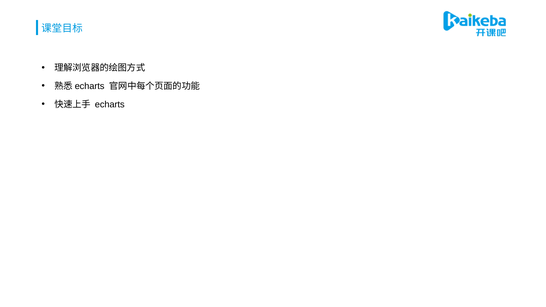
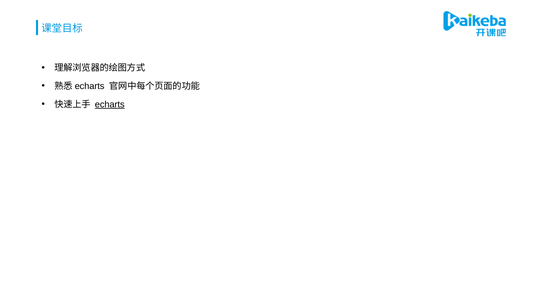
echarts underline: none -> present
